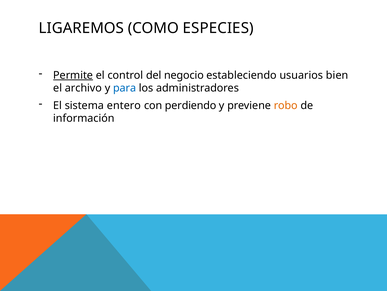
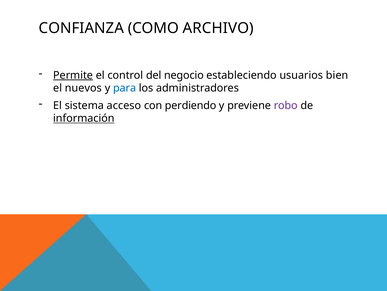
LIGAREMOS: LIGAREMOS -> CONFIANZA
ESPECIES: ESPECIES -> ARCHIVO
archivo: archivo -> nuevos
entero: entero -> acceso
robo colour: orange -> purple
información underline: none -> present
